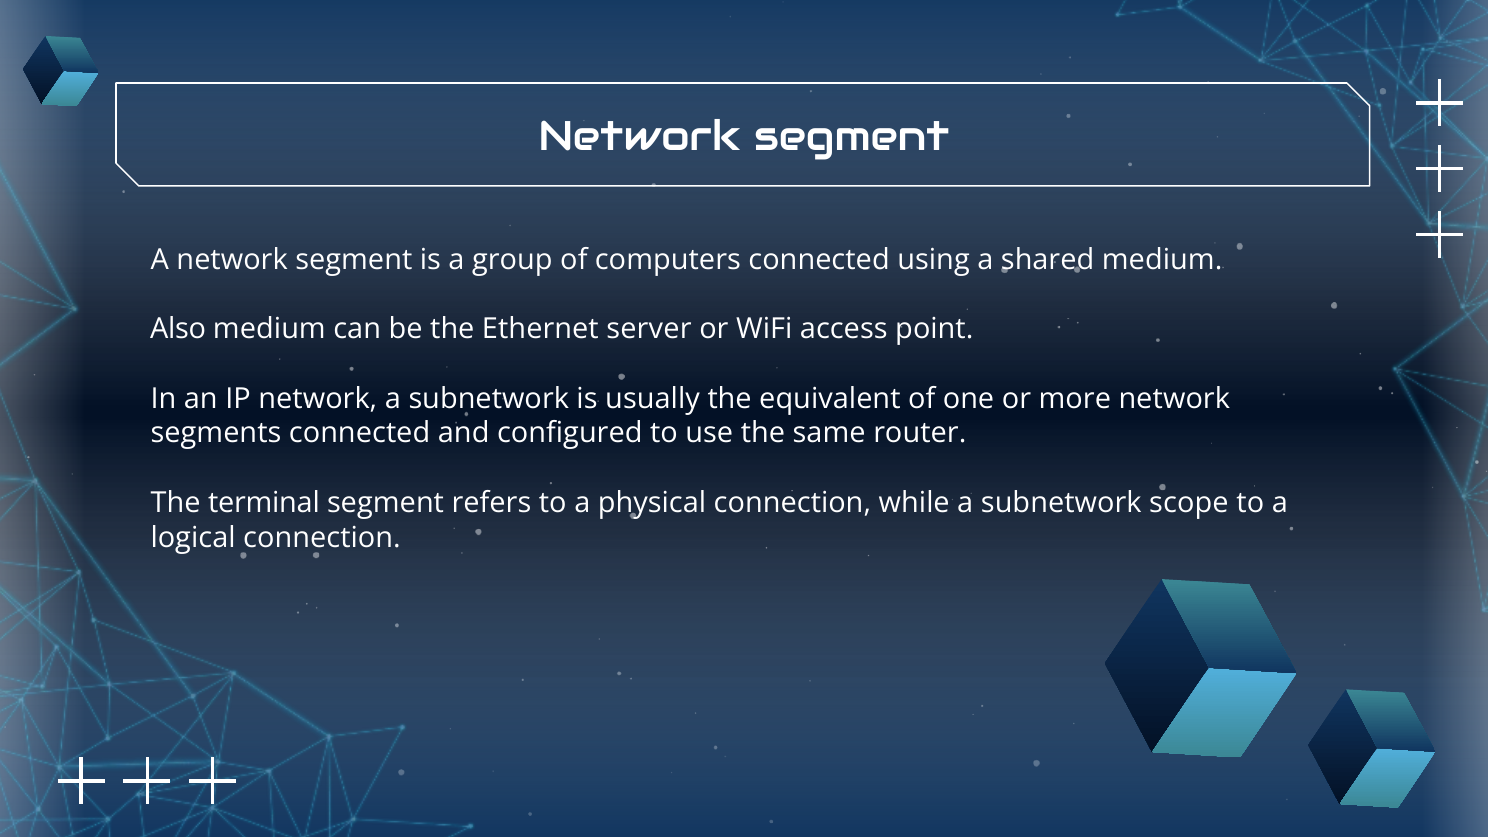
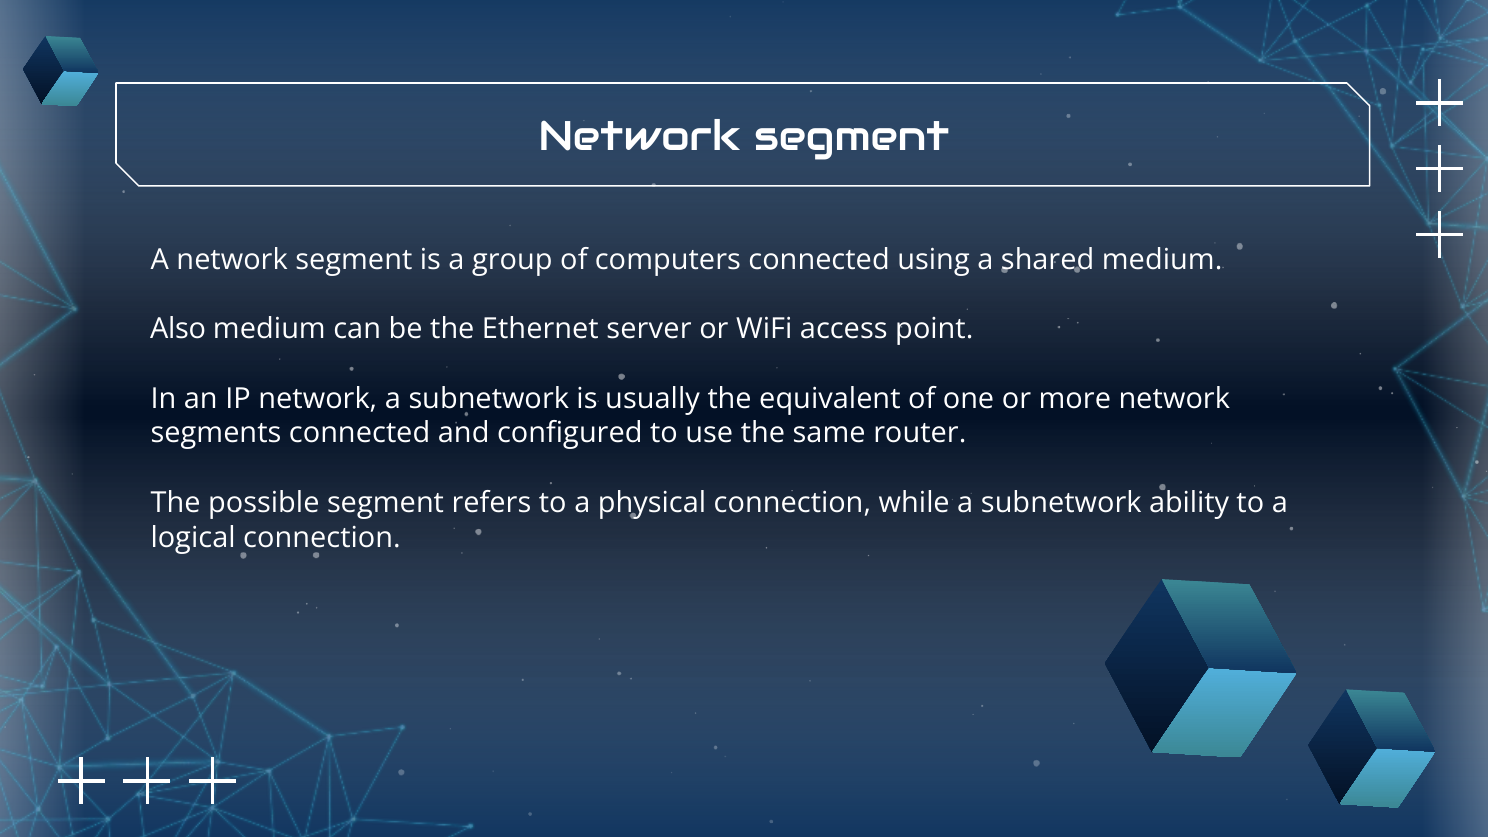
terminal: terminal -> possible
scope: scope -> ability
